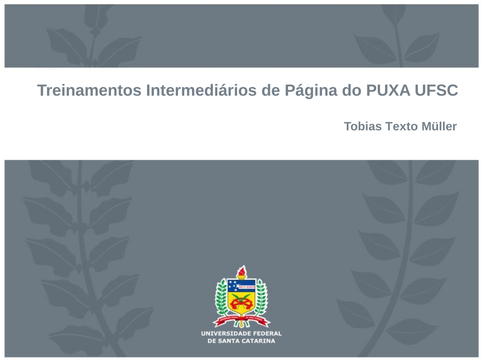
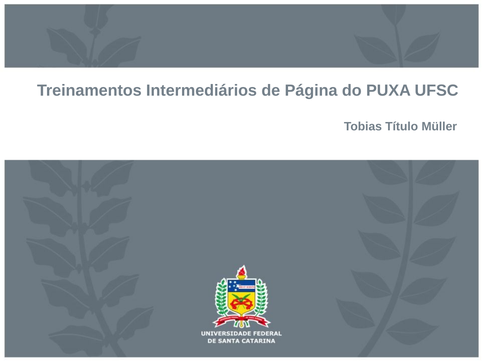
Texto: Texto -> Título
